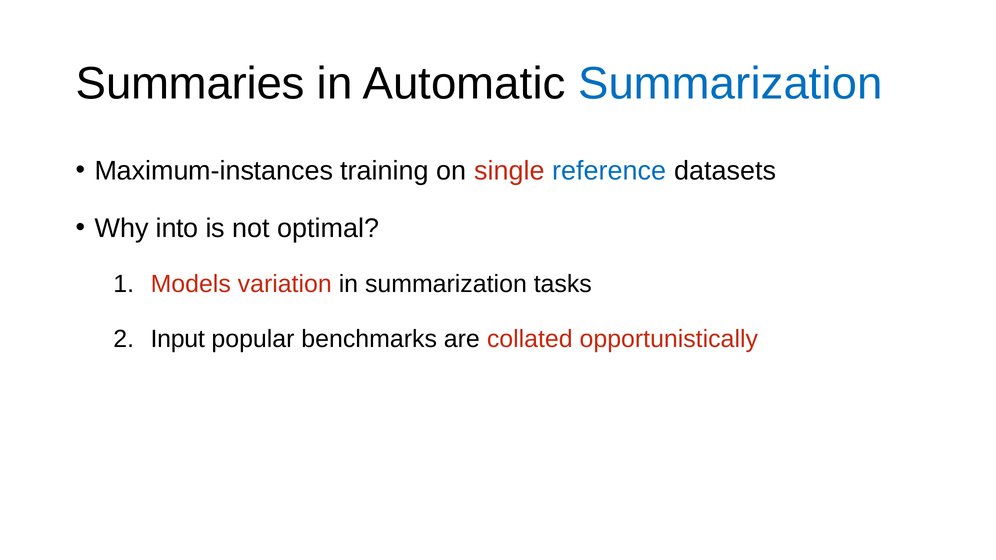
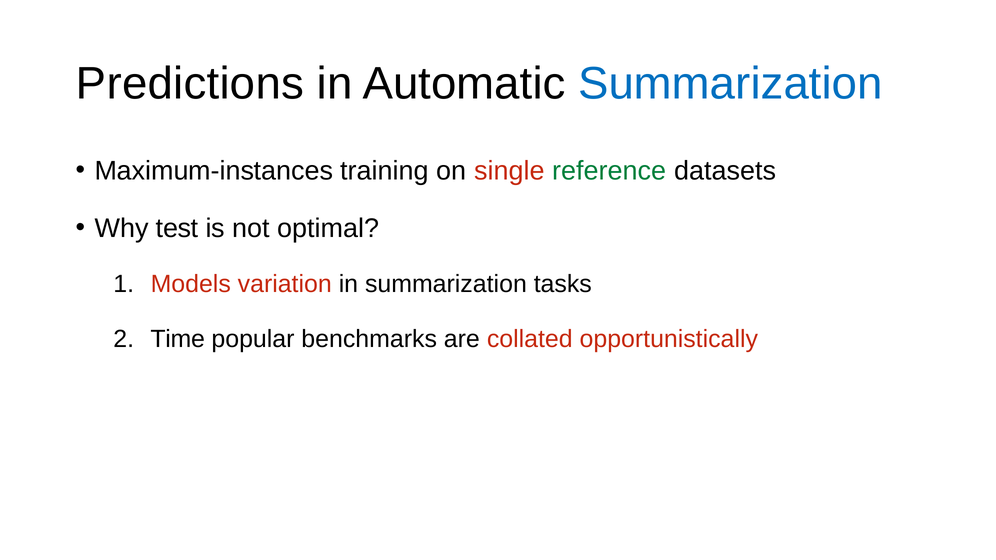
Summaries: Summaries -> Predictions
reference colour: blue -> green
into: into -> test
Input: Input -> Time
